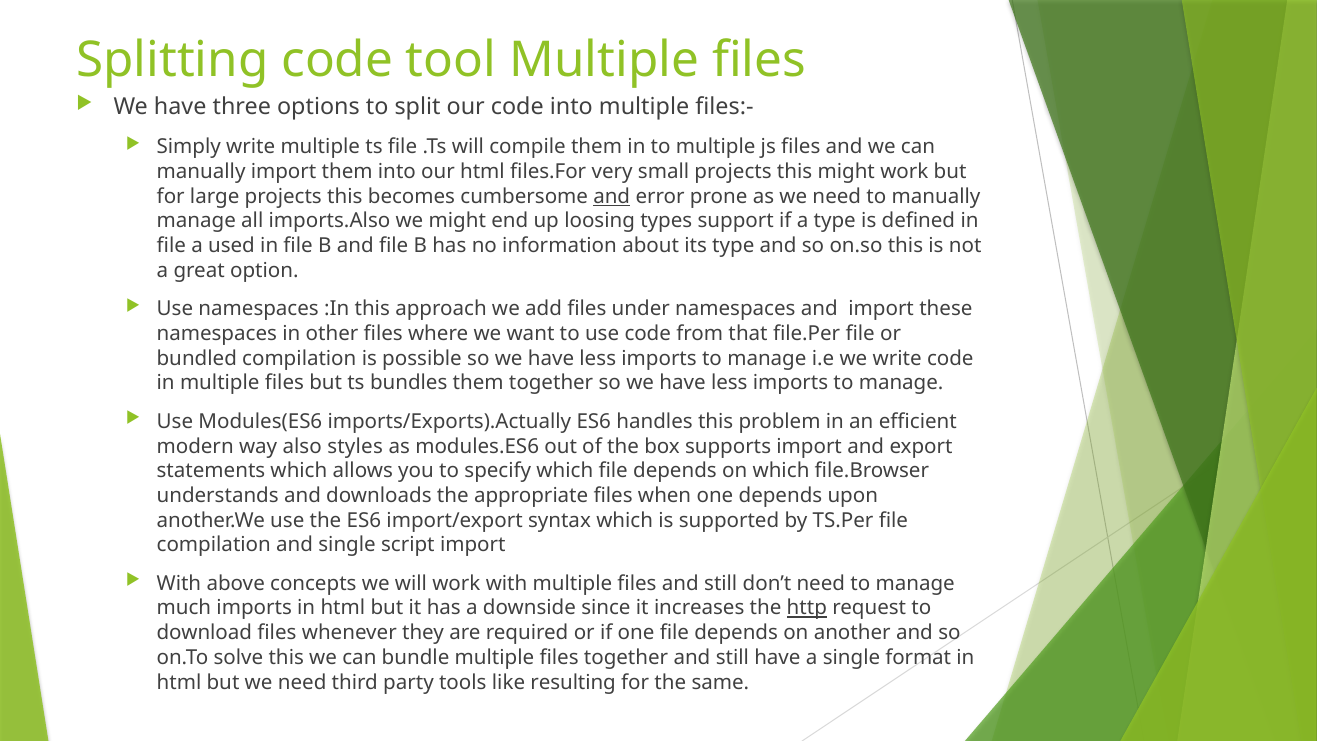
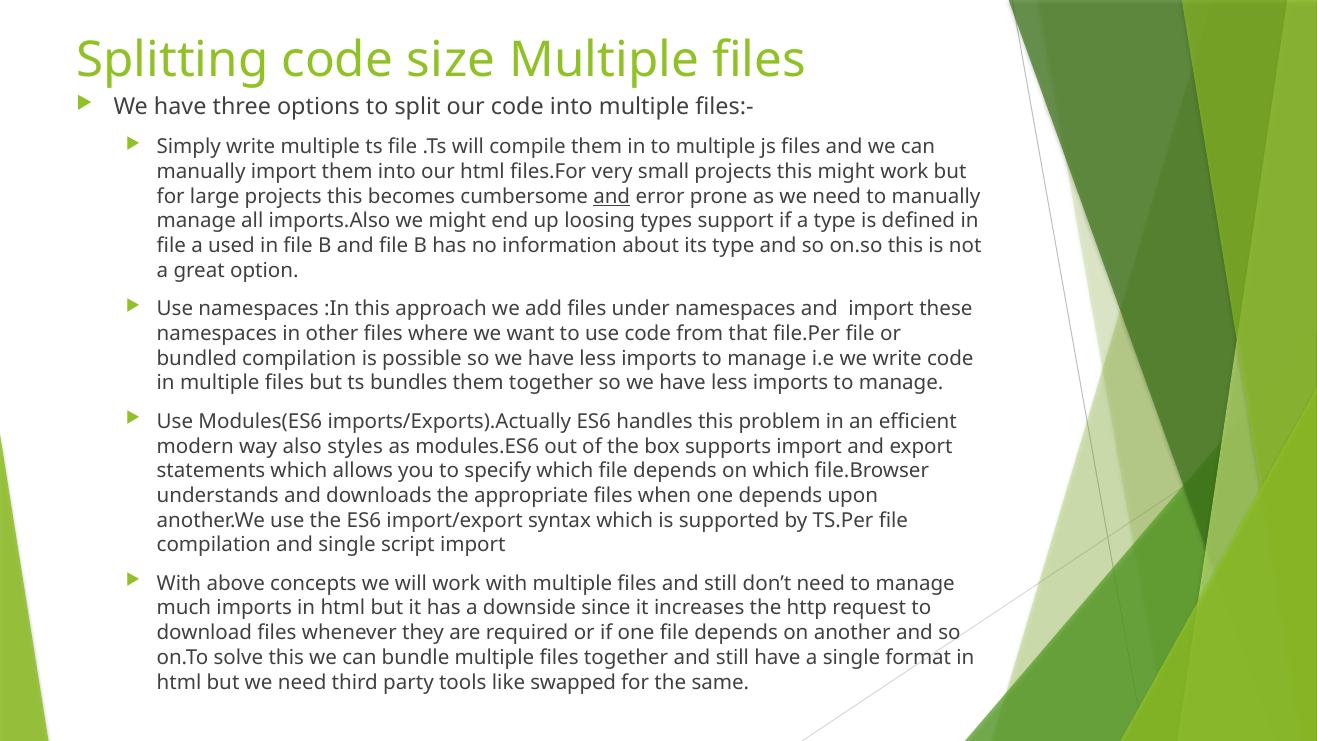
tool: tool -> size
http underline: present -> none
resulting: resulting -> swapped
